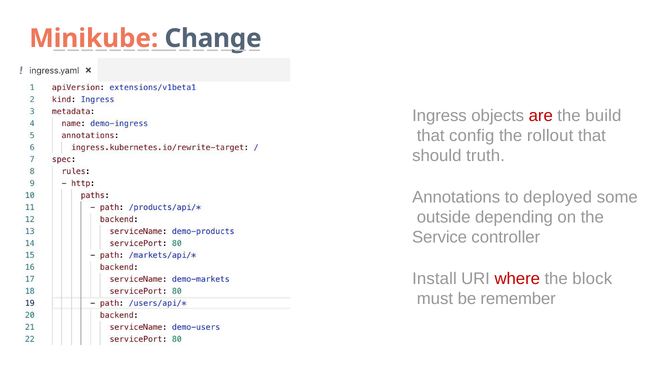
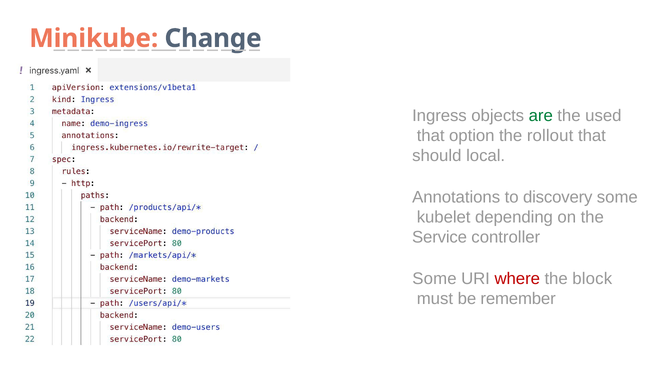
are colour: red -> green
build: build -> used
config: config -> option
truth: truth -> local
deployed: deployed -> discovery
outside: outside -> kubelet
Install at (434, 279): Install -> Some
